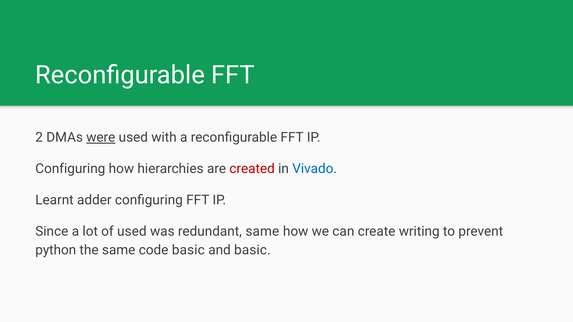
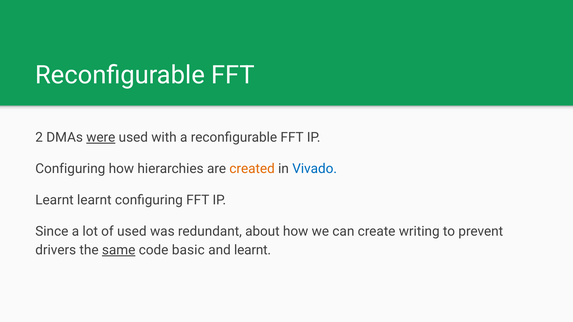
created colour: red -> orange
Learnt adder: adder -> learnt
redundant same: same -> about
python: python -> drivers
same at (119, 250) underline: none -> present
and basic: basic -> learnt
